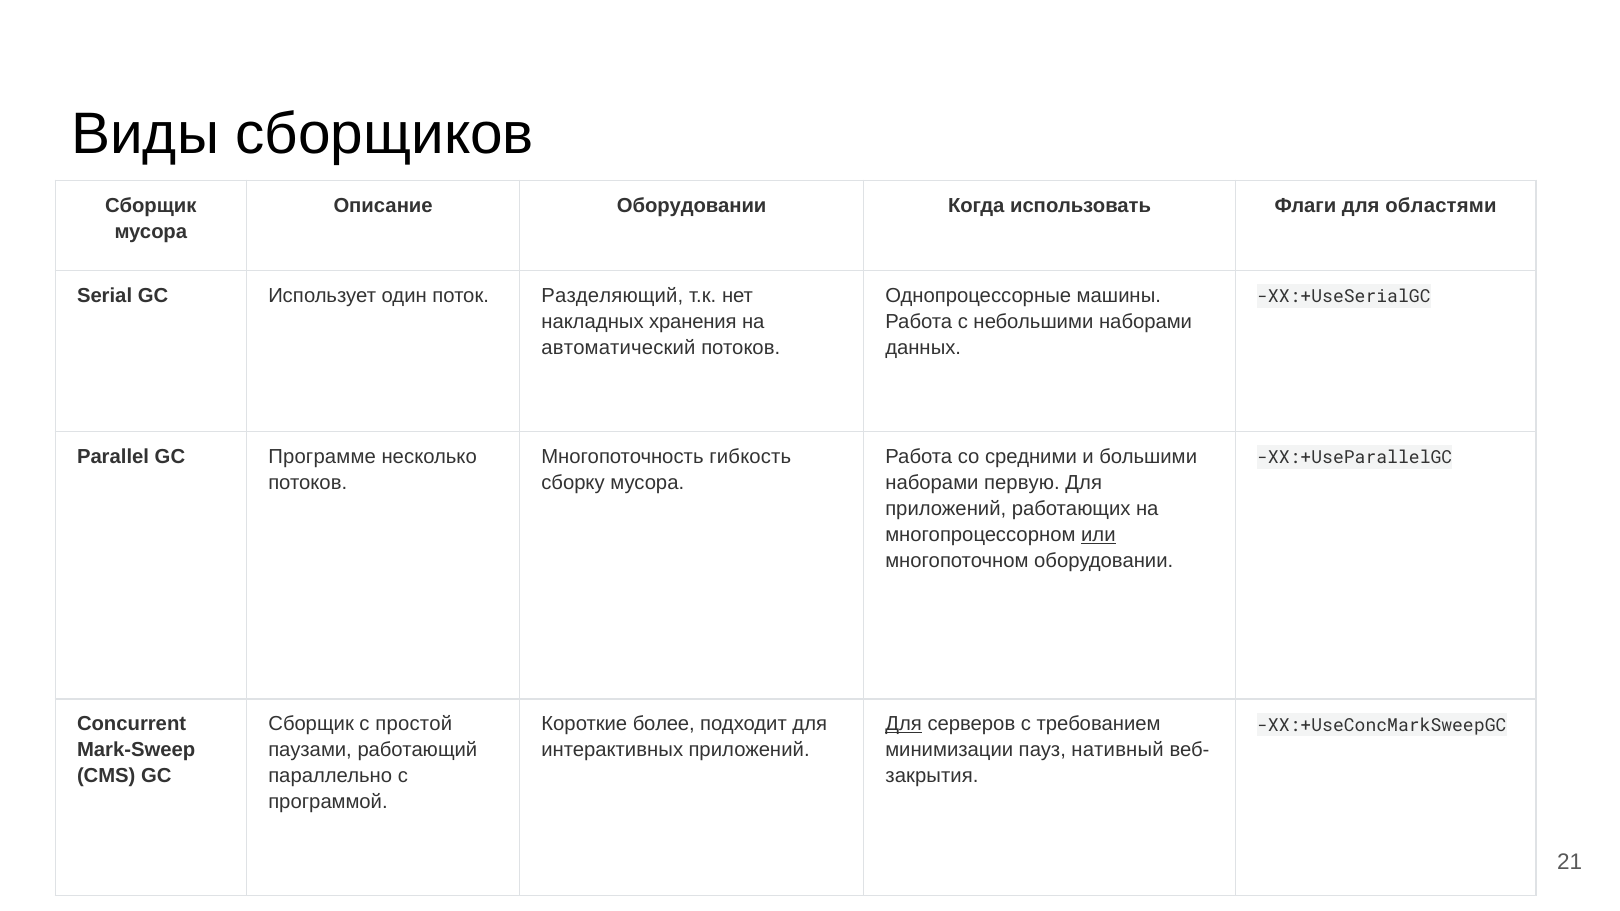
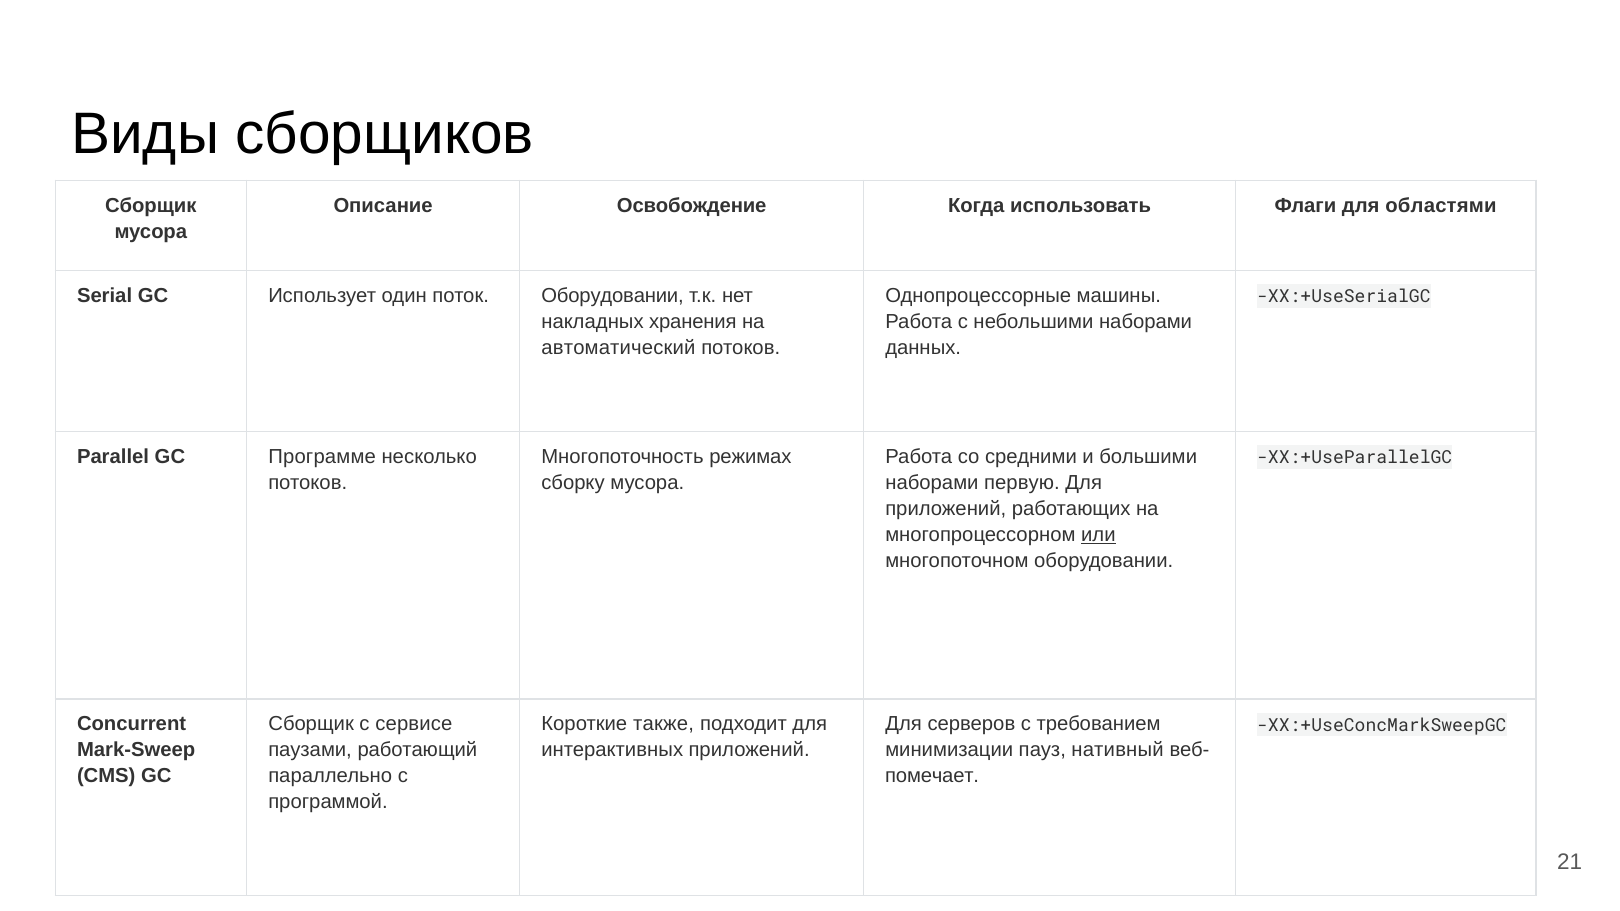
Описание Оборудовании: Оборудовании -> Освобождение
поток Разделяющий: Разделяющий -> Оборудовании
гибкость: гибкость -> режимах
простой: простой -> сервисе
более: более -> также
Для at (904, 724) underline: present -> none
закрытия: закрытия -> помечает
